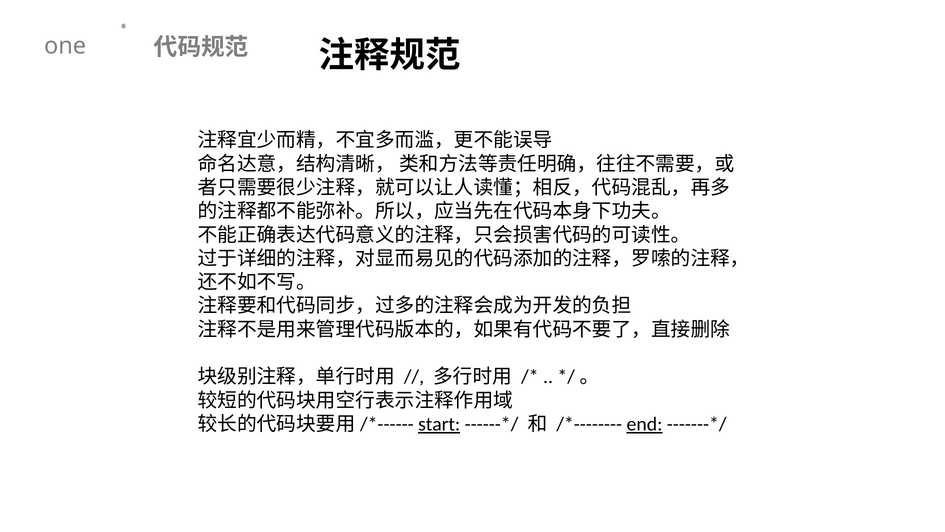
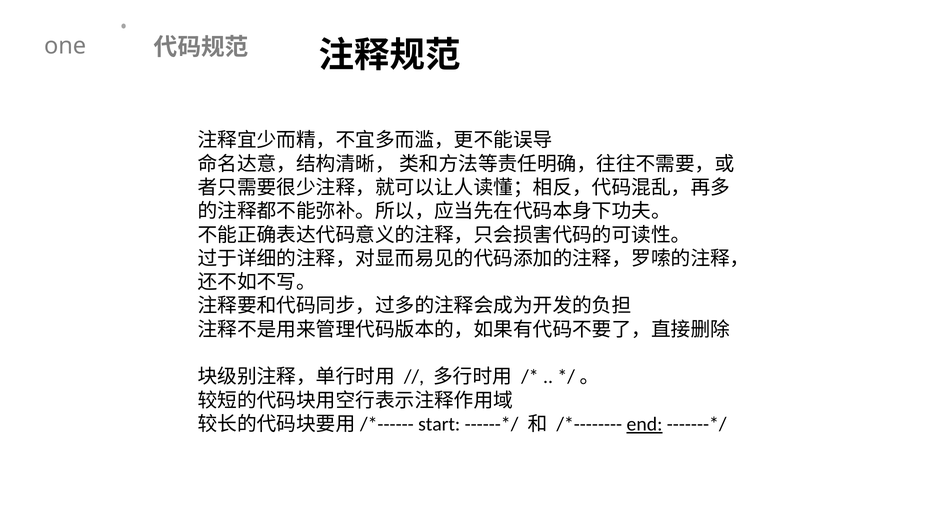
start underline: present -> none
